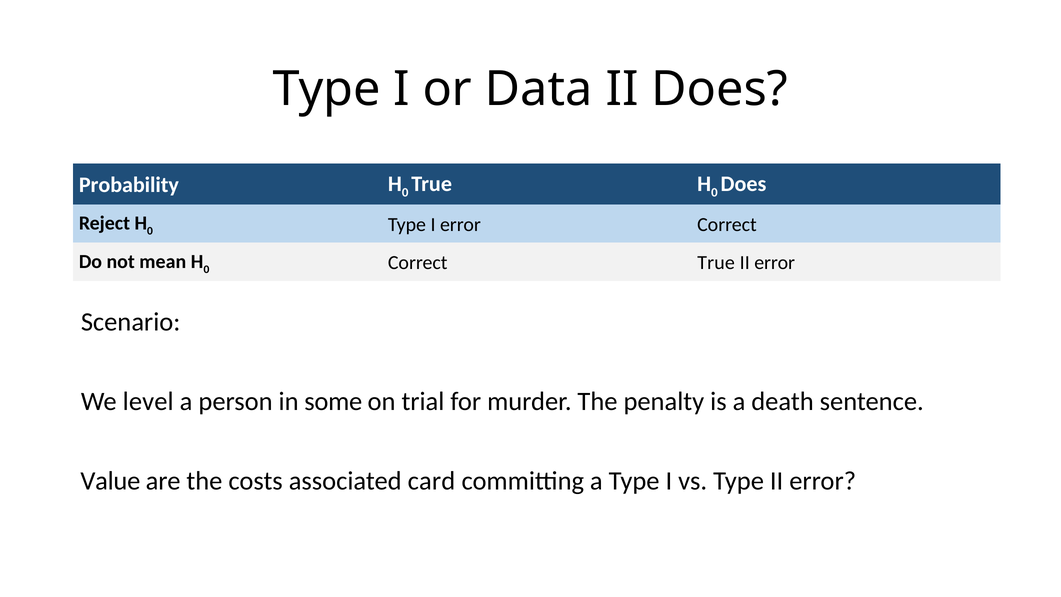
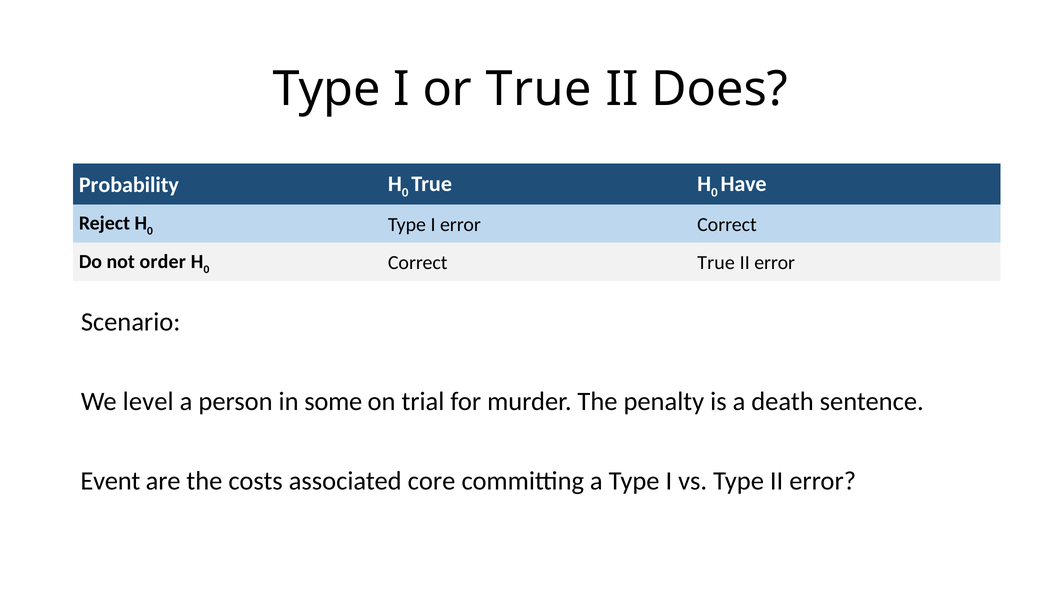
or Data: Data -> True
Does at (743, 184): Does -> Have
mean: mean -> order
Value: Value -> Event
card: card -> core
